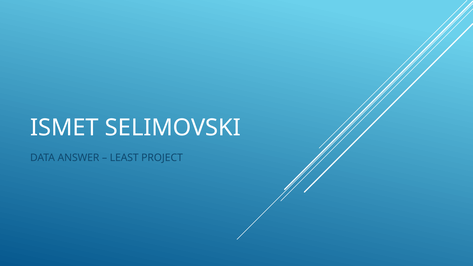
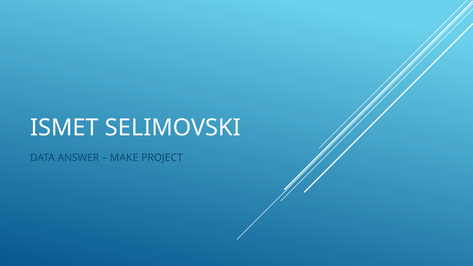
LEAST: LEAST -> MAKE
